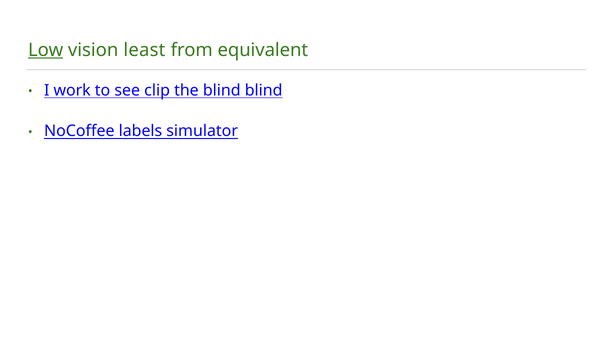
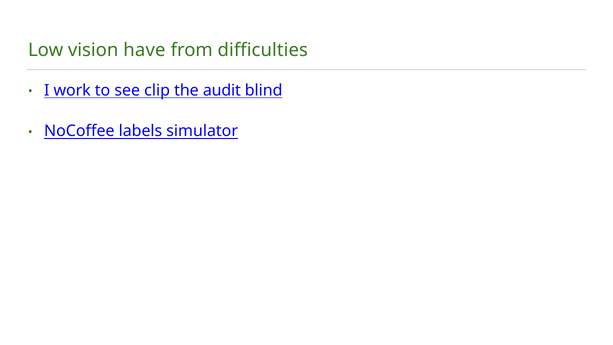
Low underline: present -> none
least: least -> have
equivalent: equivalent -> difficulties
the blind: blind -> audit
